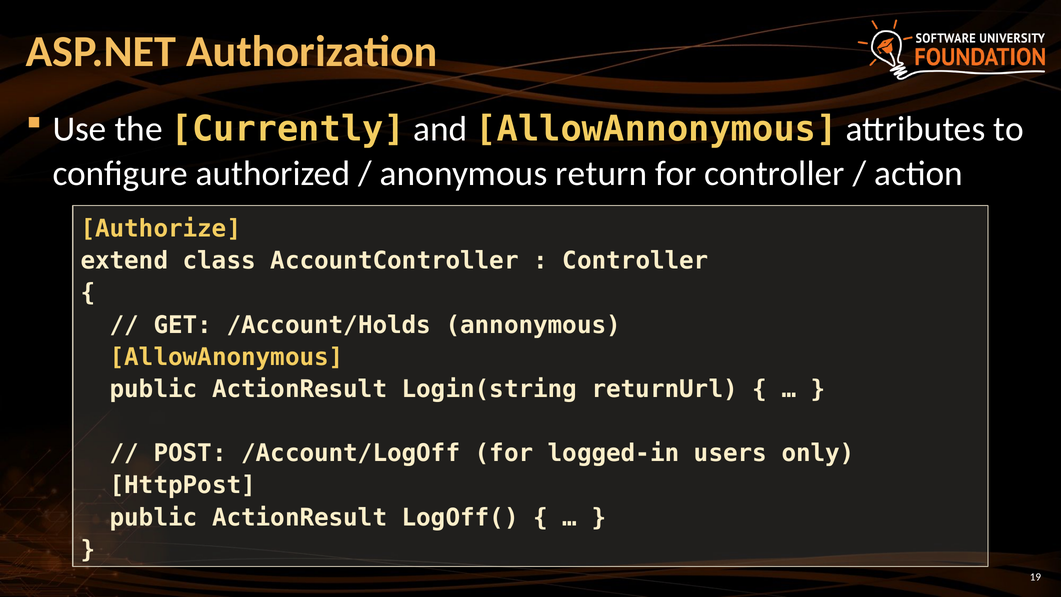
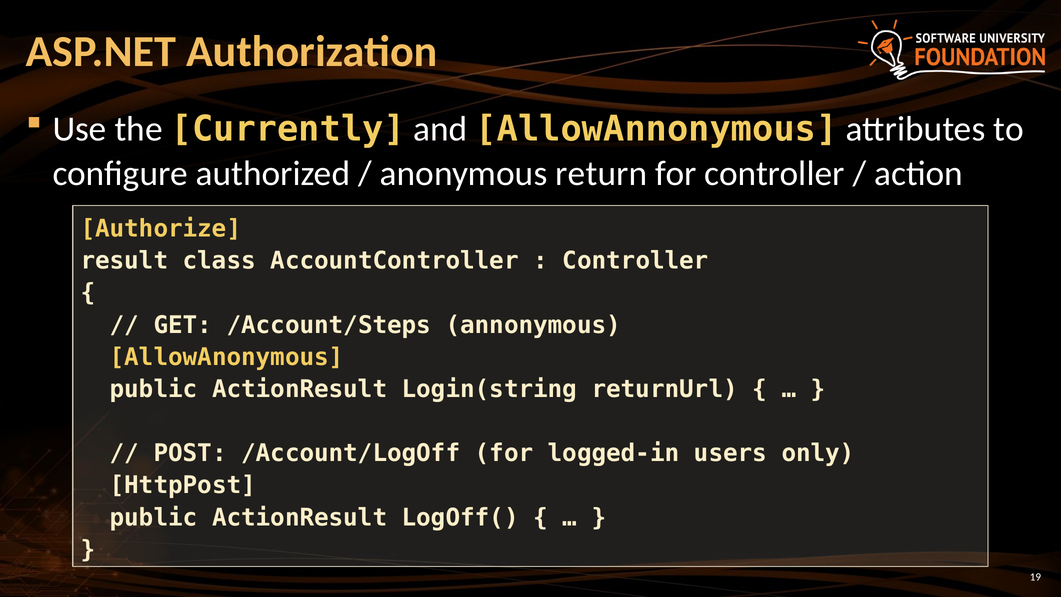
extend: extend -> result
/Account/Holds: /Account/Holds -> /Account/Steps
